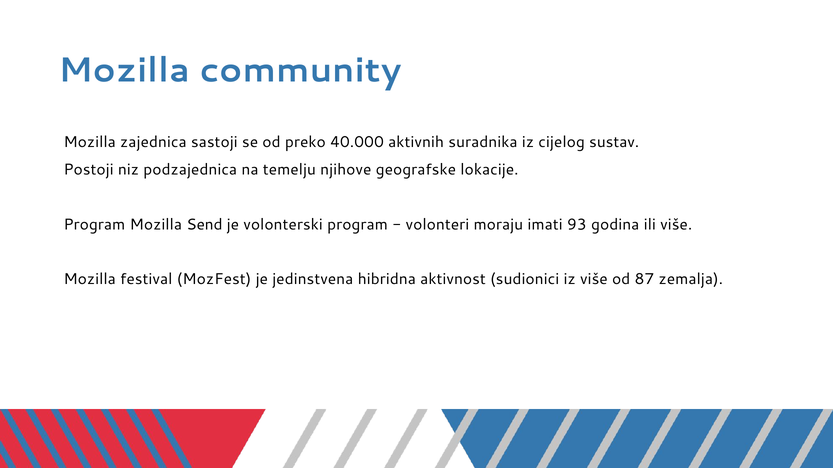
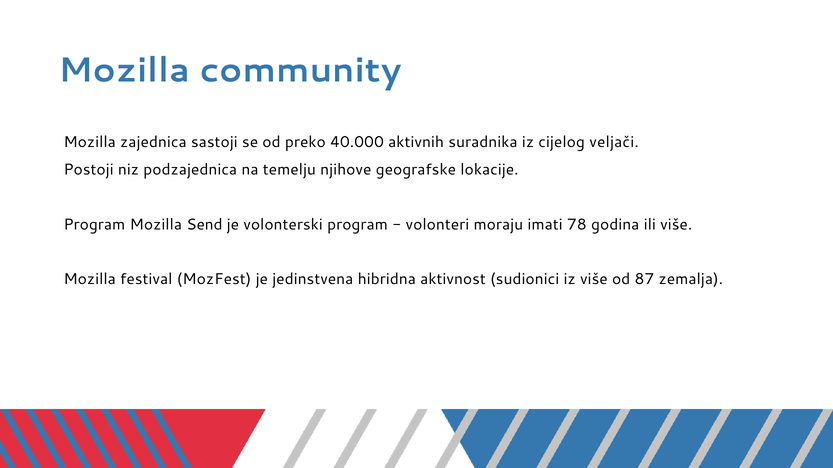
sustav: sustav -> veljači
93: 93 -> 78
